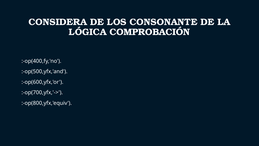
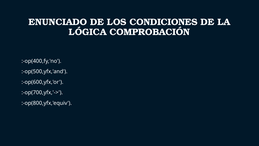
CONSIDERA: CONSIDERA -> ENUNCIADO
CONSONANTE: CONSONANTE -> CONDICIONES
